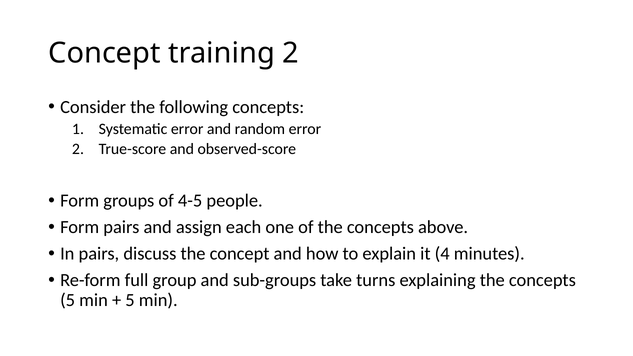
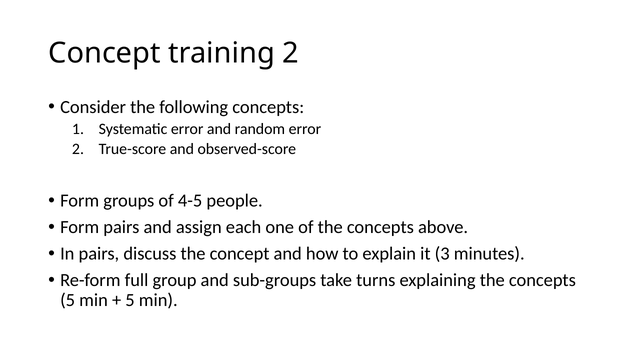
4: 4 -> 3
